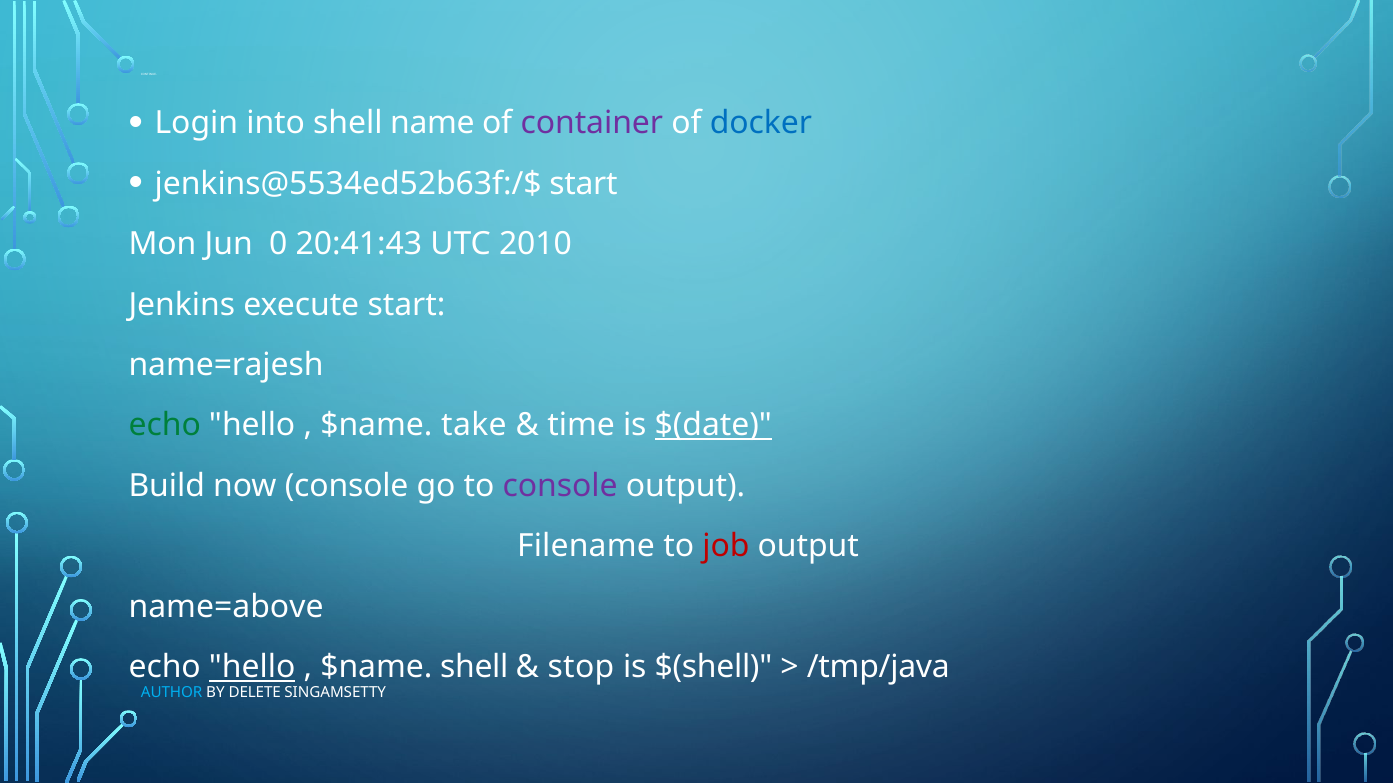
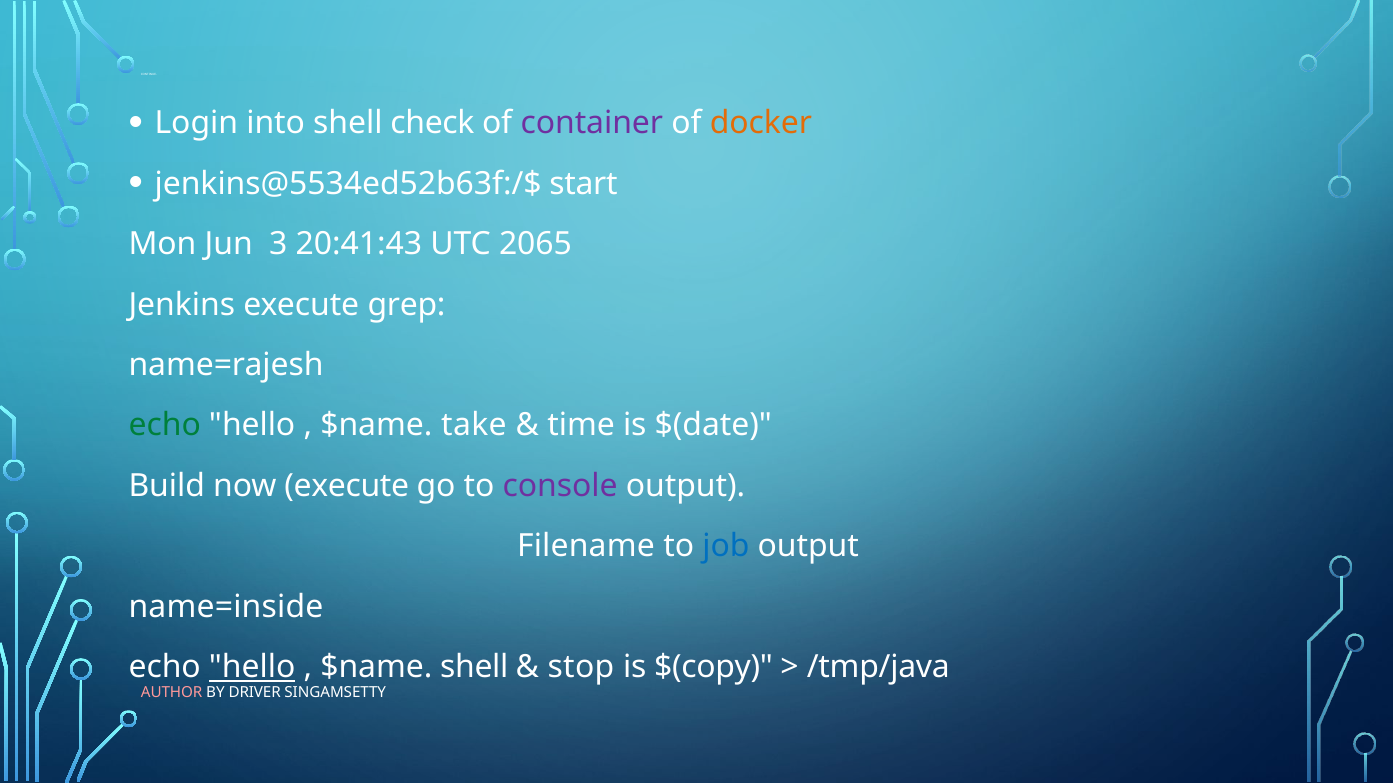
name: name -> check
docker colour: blue -> orange
0: 0 -> 3
2010: 2010 -> 2065
execute start: start -> grep
$(date underline: present -> none
now console: console -> execute
job colour: red -> blue
name=above: name=above -> name=inside
$(shell: $(shell -> $(copy
AUTHOR colour: light blue -> pink
DELETE: DELETE -> DRIVER
